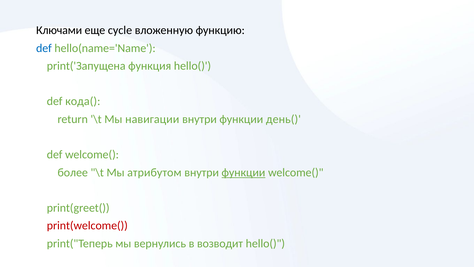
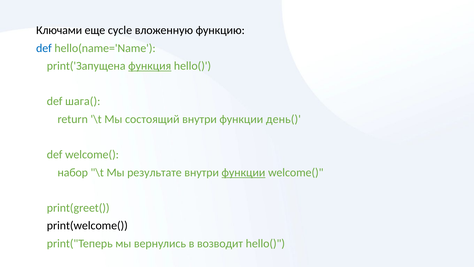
функция underline: none -> present
кода(: кода( -> шага(
навигации: навигации -> состоящий
более: более -> набор
атрибутом: атрибутом -> результате
print(welcome( colour: red -> black
